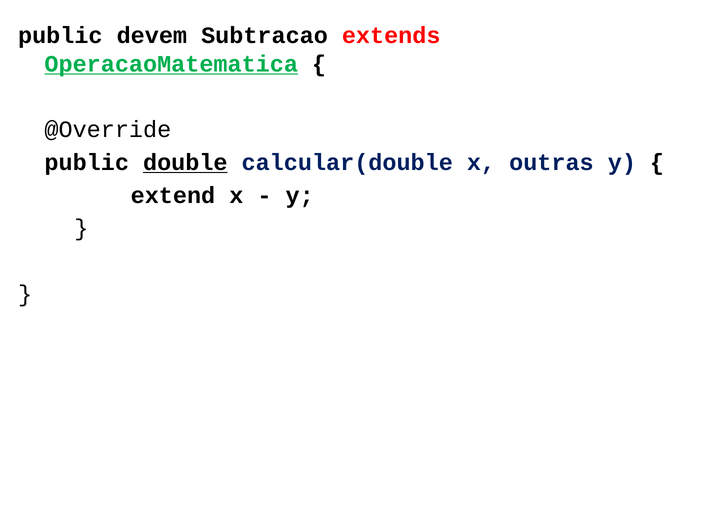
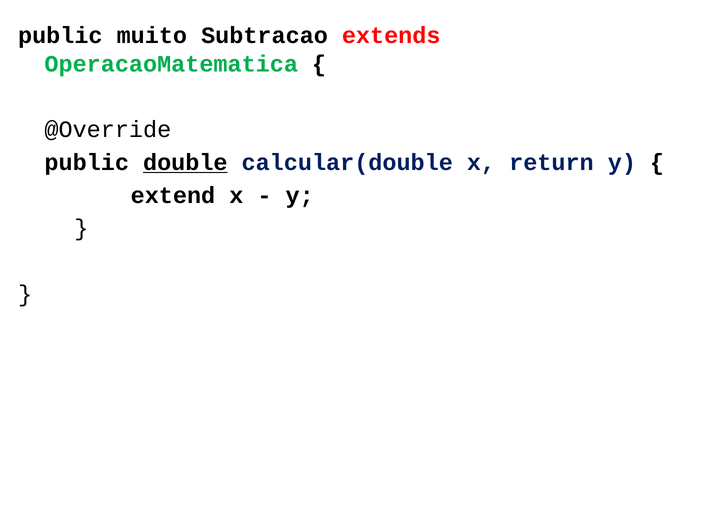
devem: devem -> muito
OperacaoMatematica underline: present -> none
outras: outras -> return
